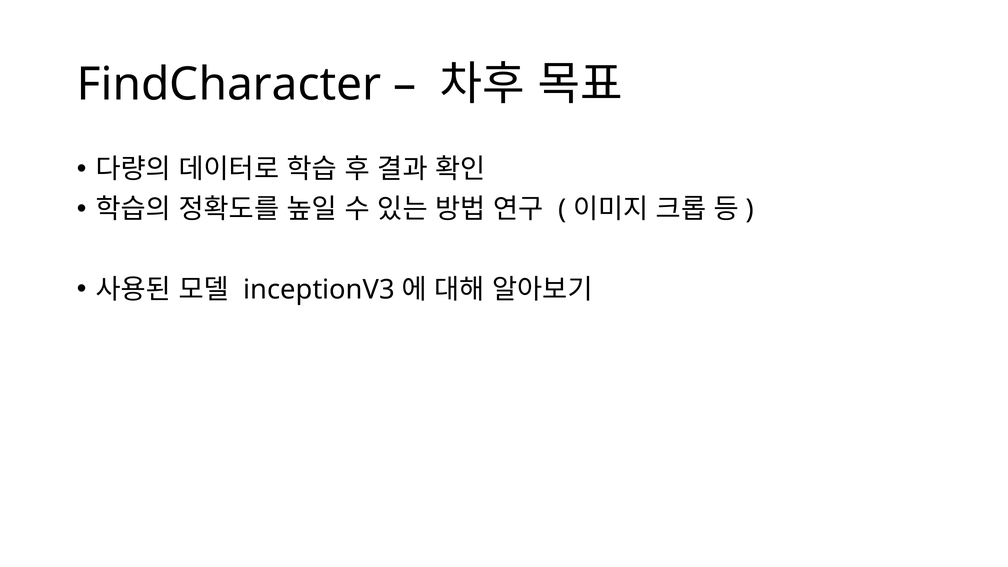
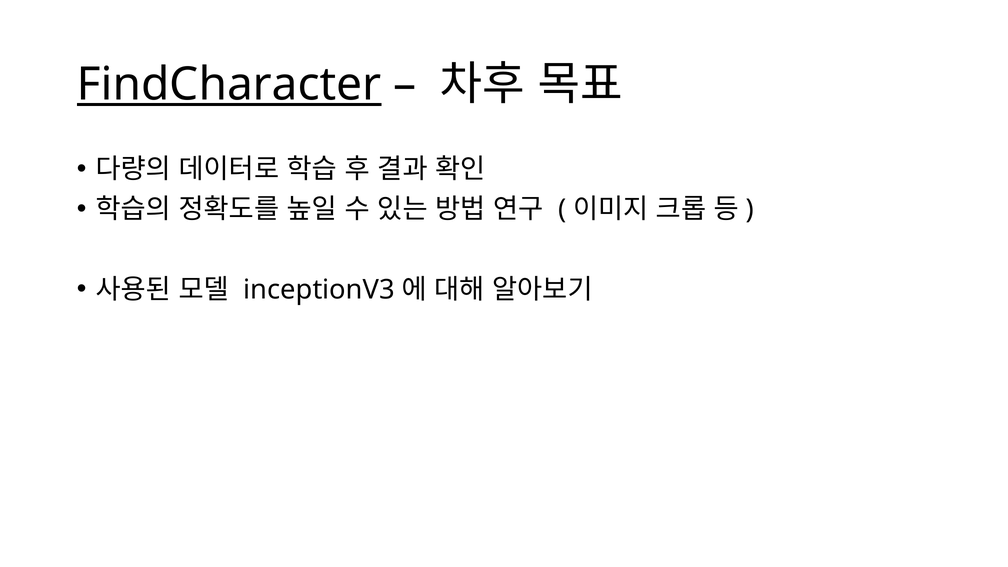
FindCharacter underline: none -> present
